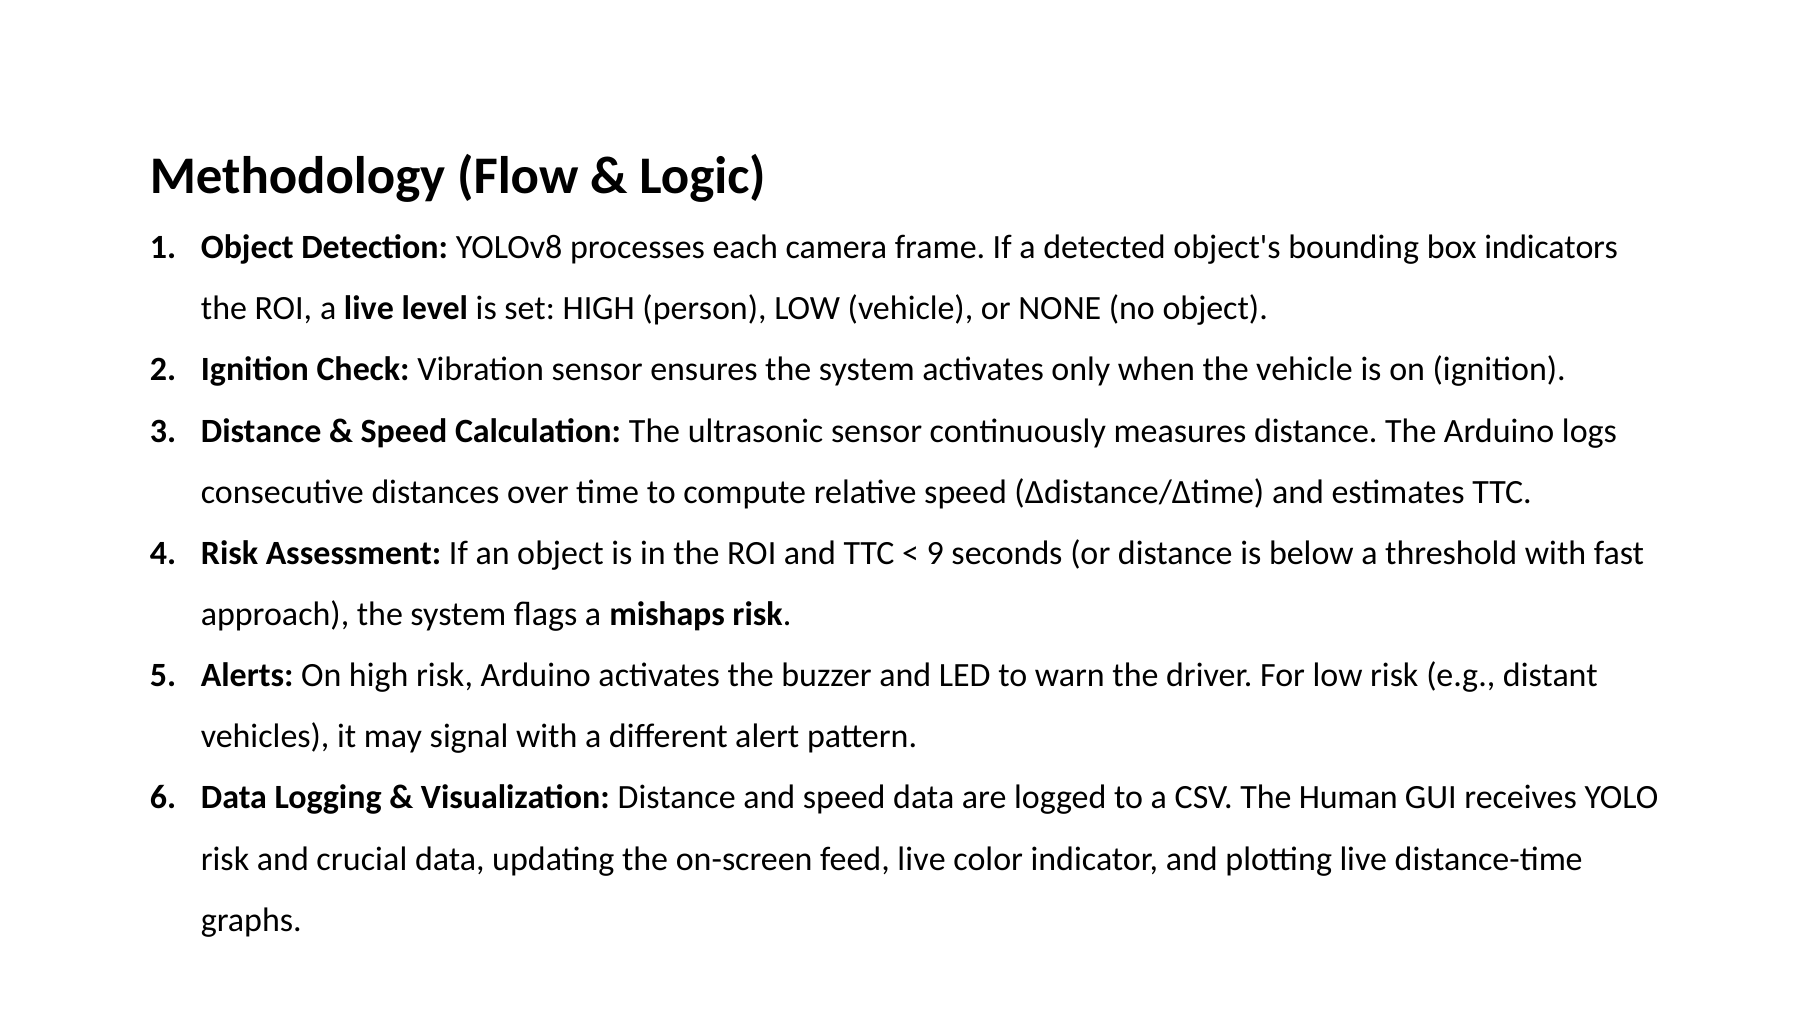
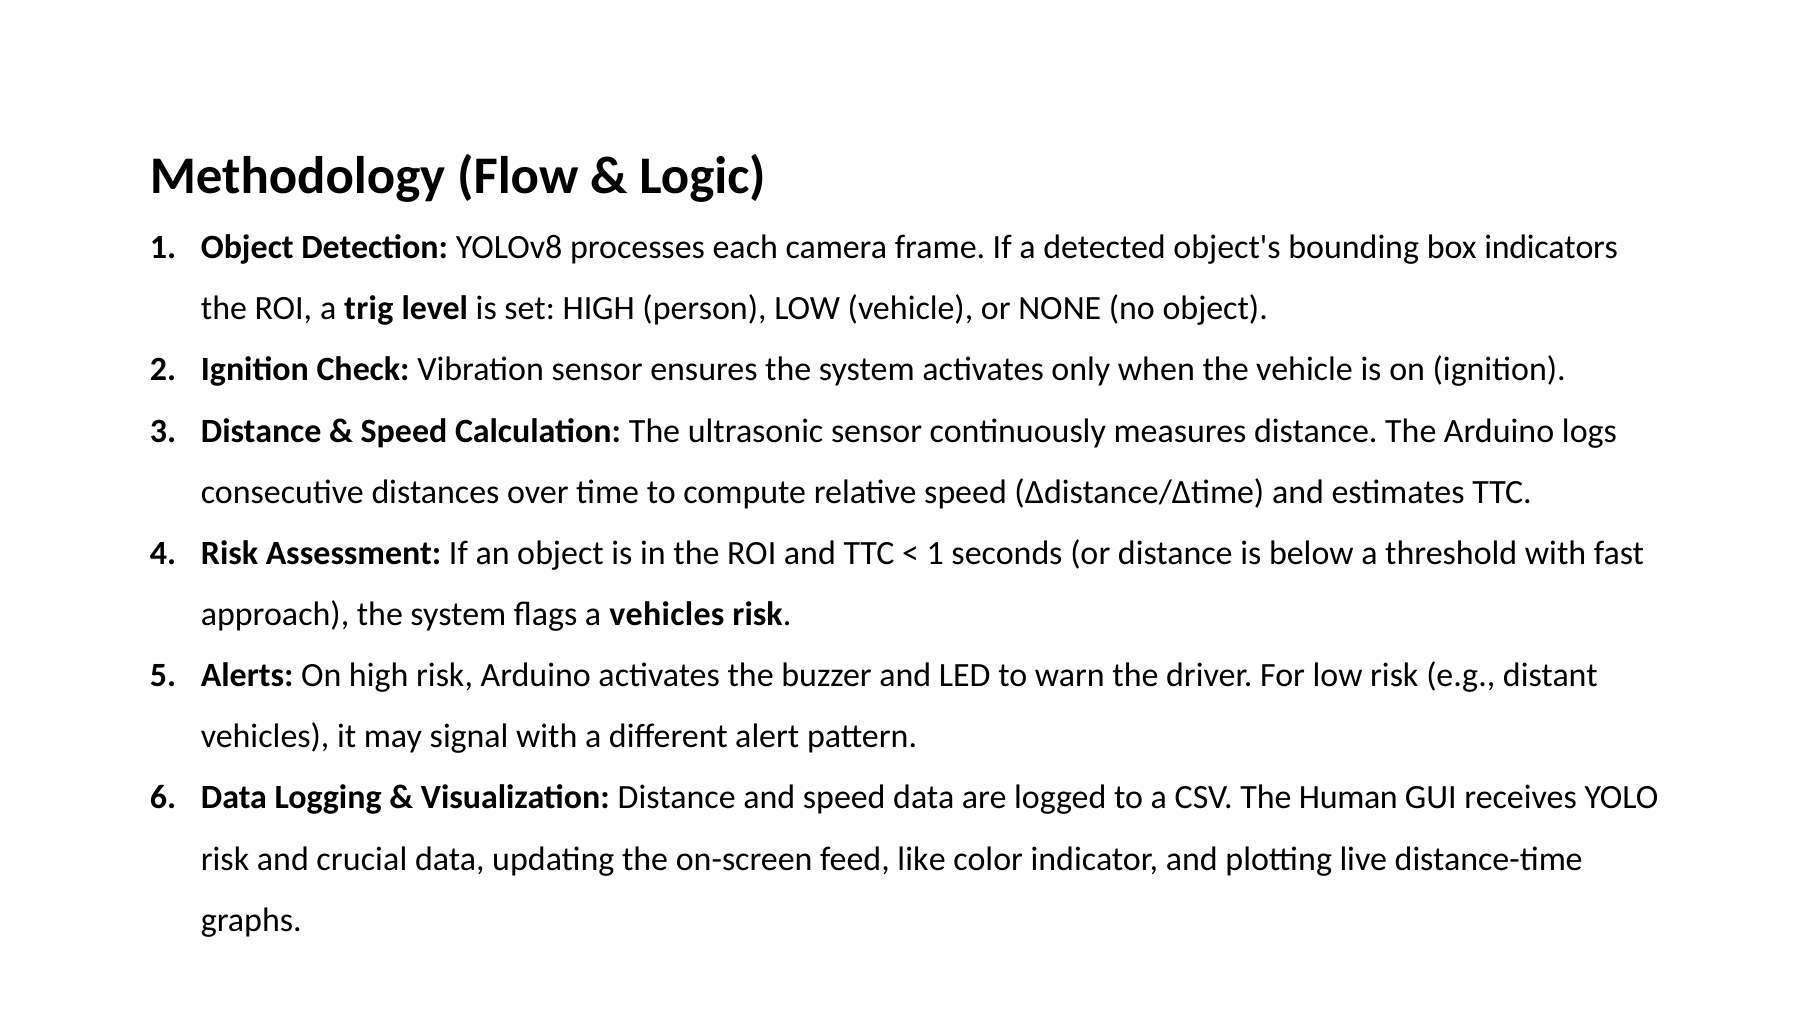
a live: live -> trig
9 at (935, 553): 9 -> 1
a mishaps: mishaps -> vehicles
feed live: live -> like
